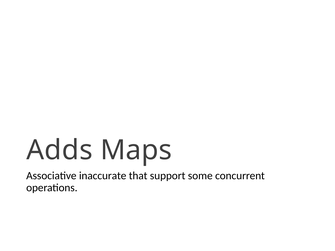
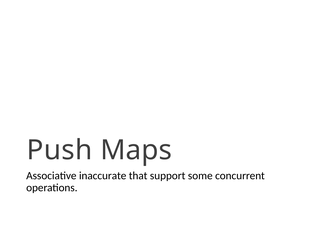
Adds: Adds -> Push
